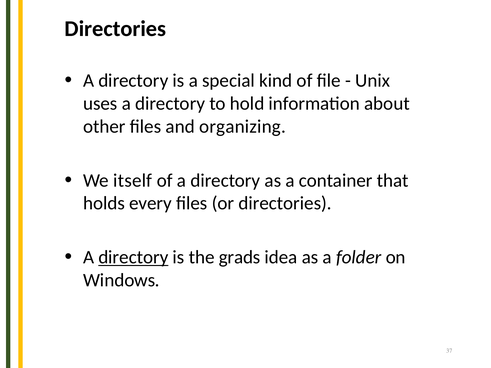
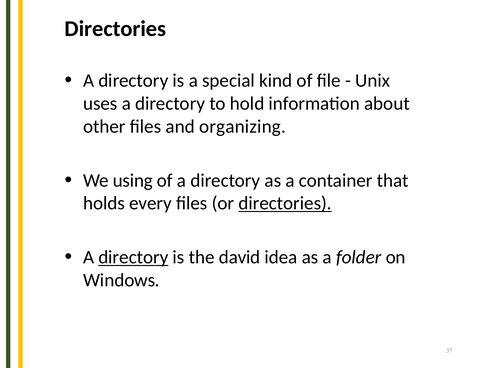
itself: itself -> using
directories at (285, 203) underline: none -> present
grads: grads -> david
